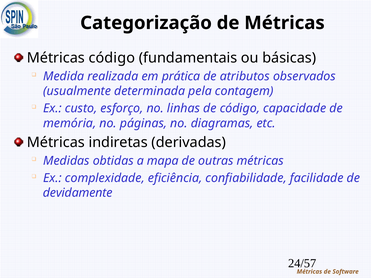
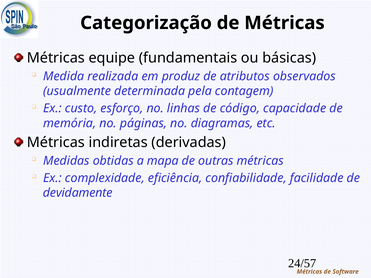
Métricas código: código -> equipe
prática: prática -> produz
